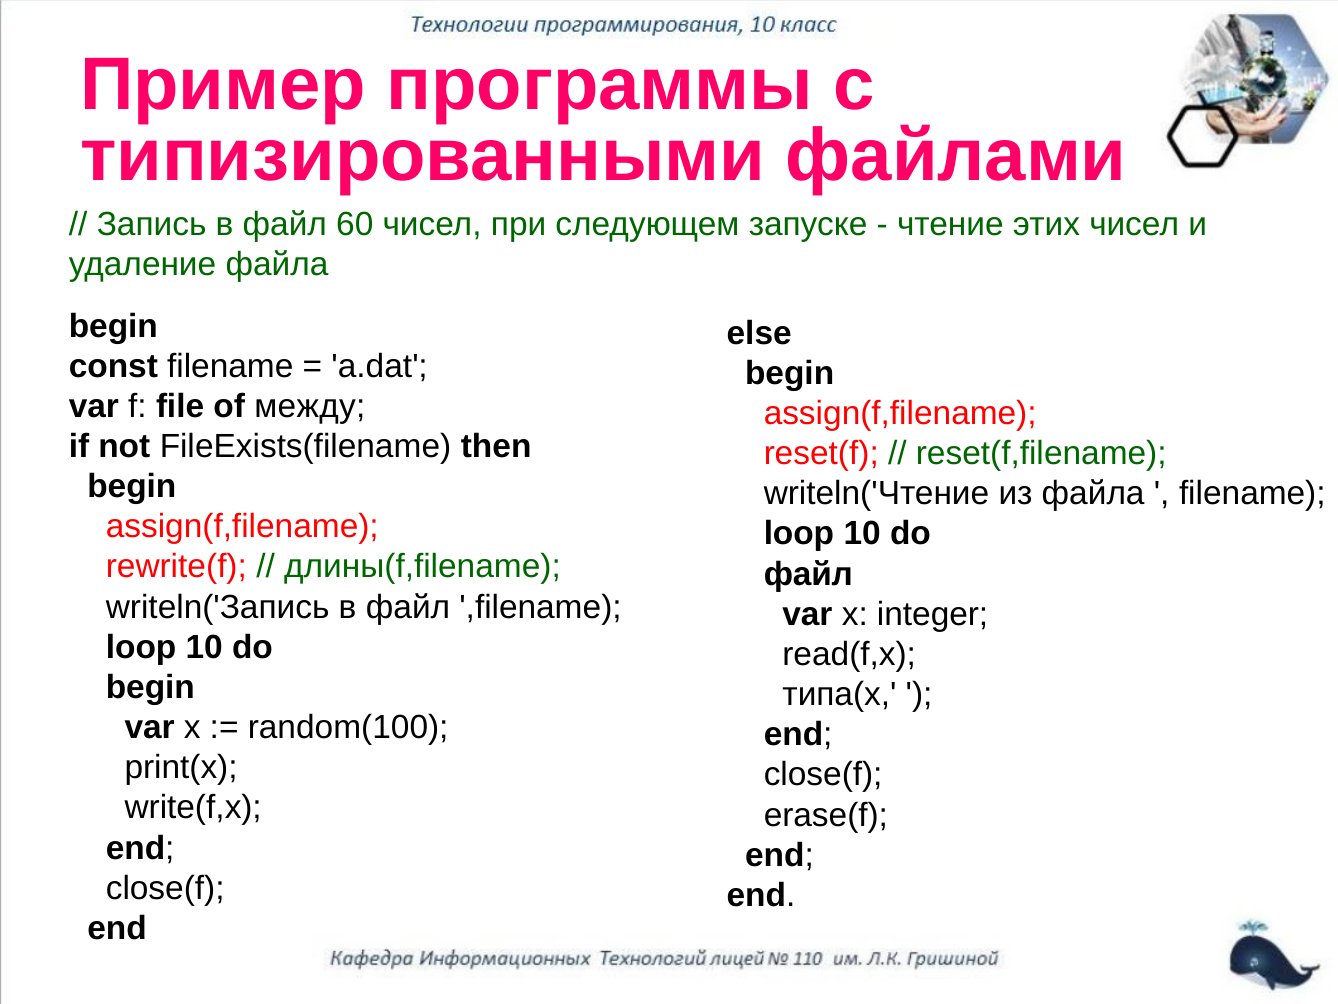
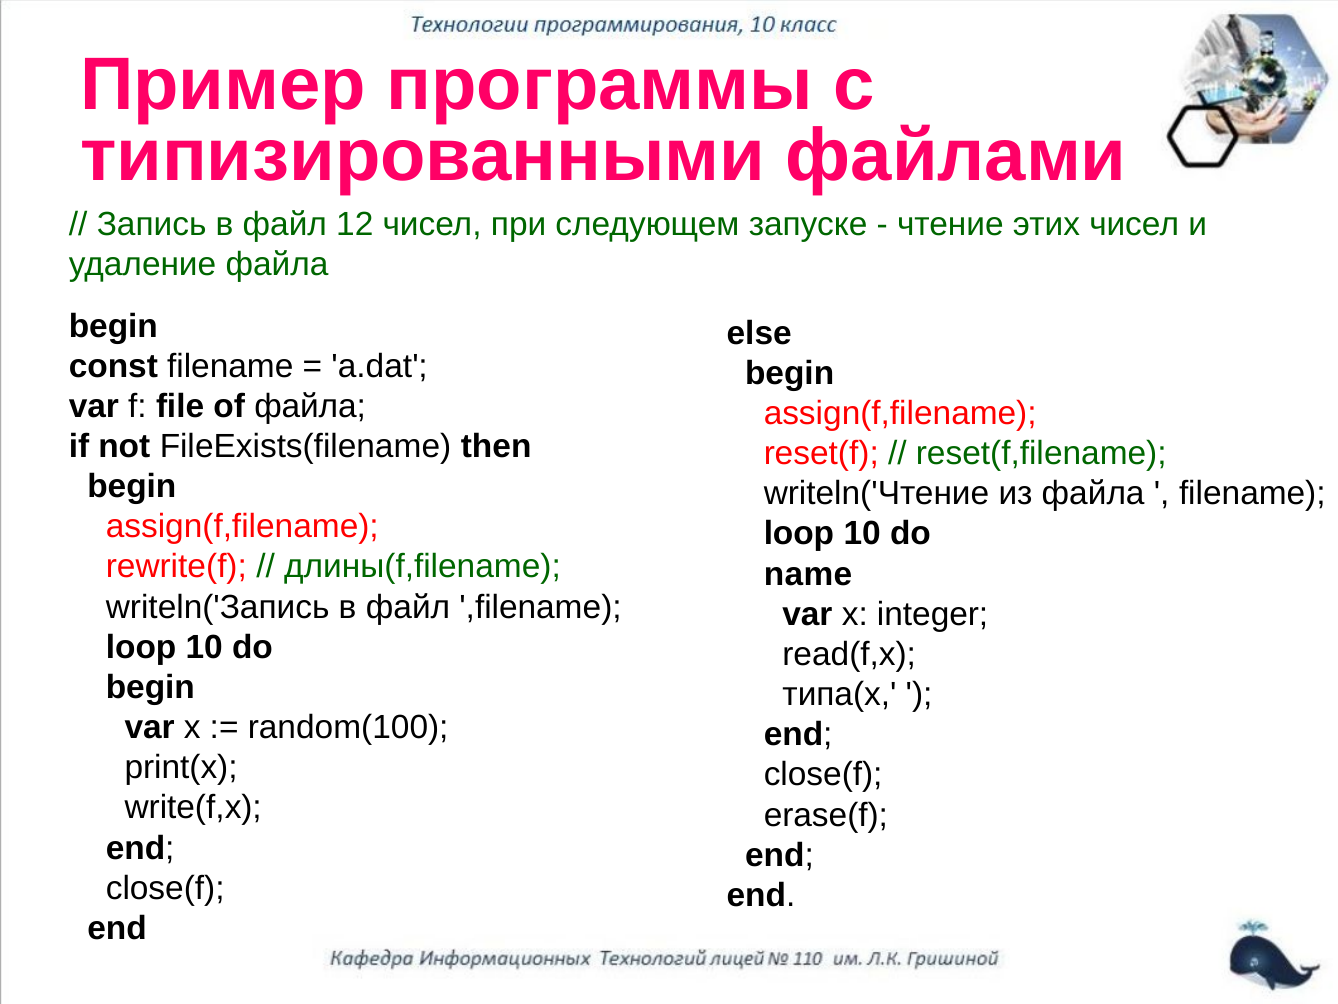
60: 60 -> 12
of между: между -> файла
файл at (808, 574): файл -> name
